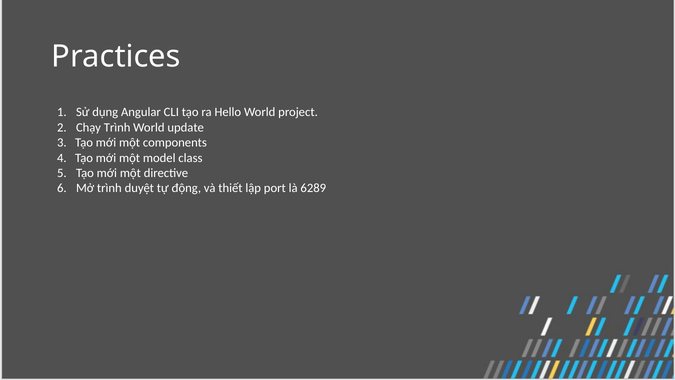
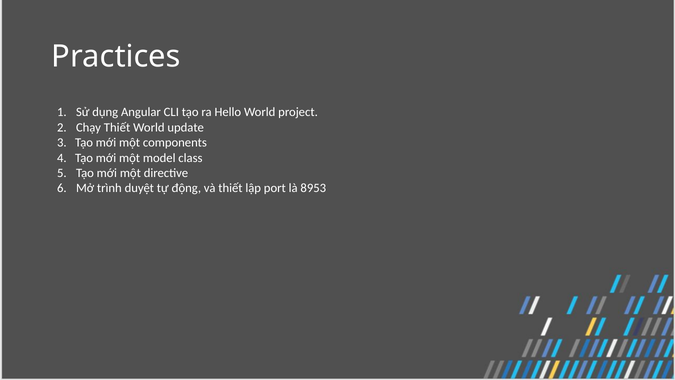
Chạy Trình: Trình -> Thiết
6289: 6289 -> 8953
